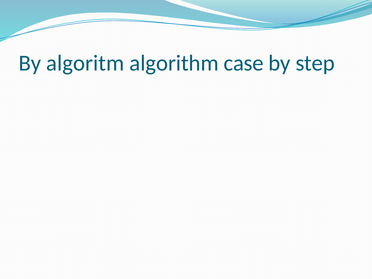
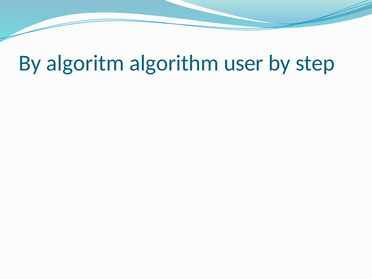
case: case -> user
